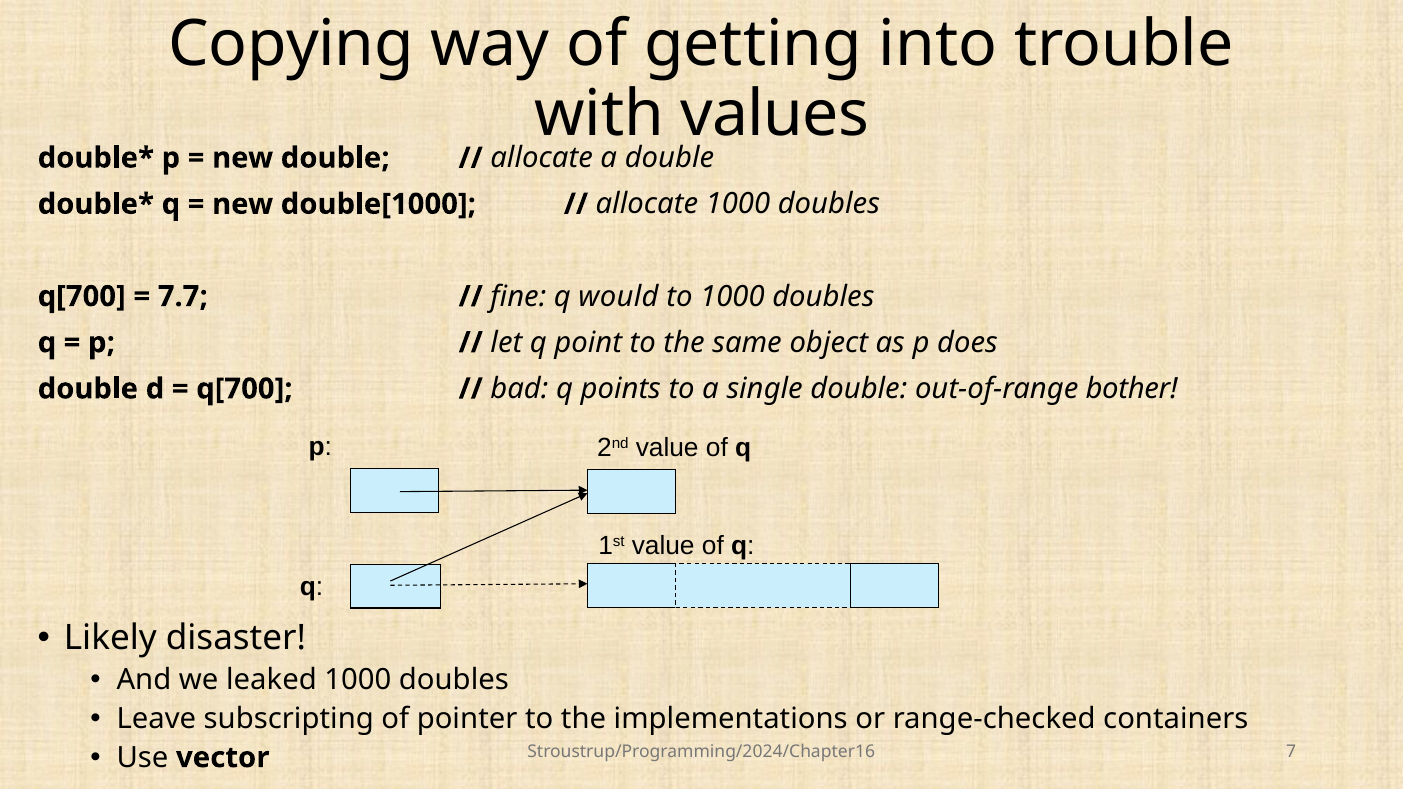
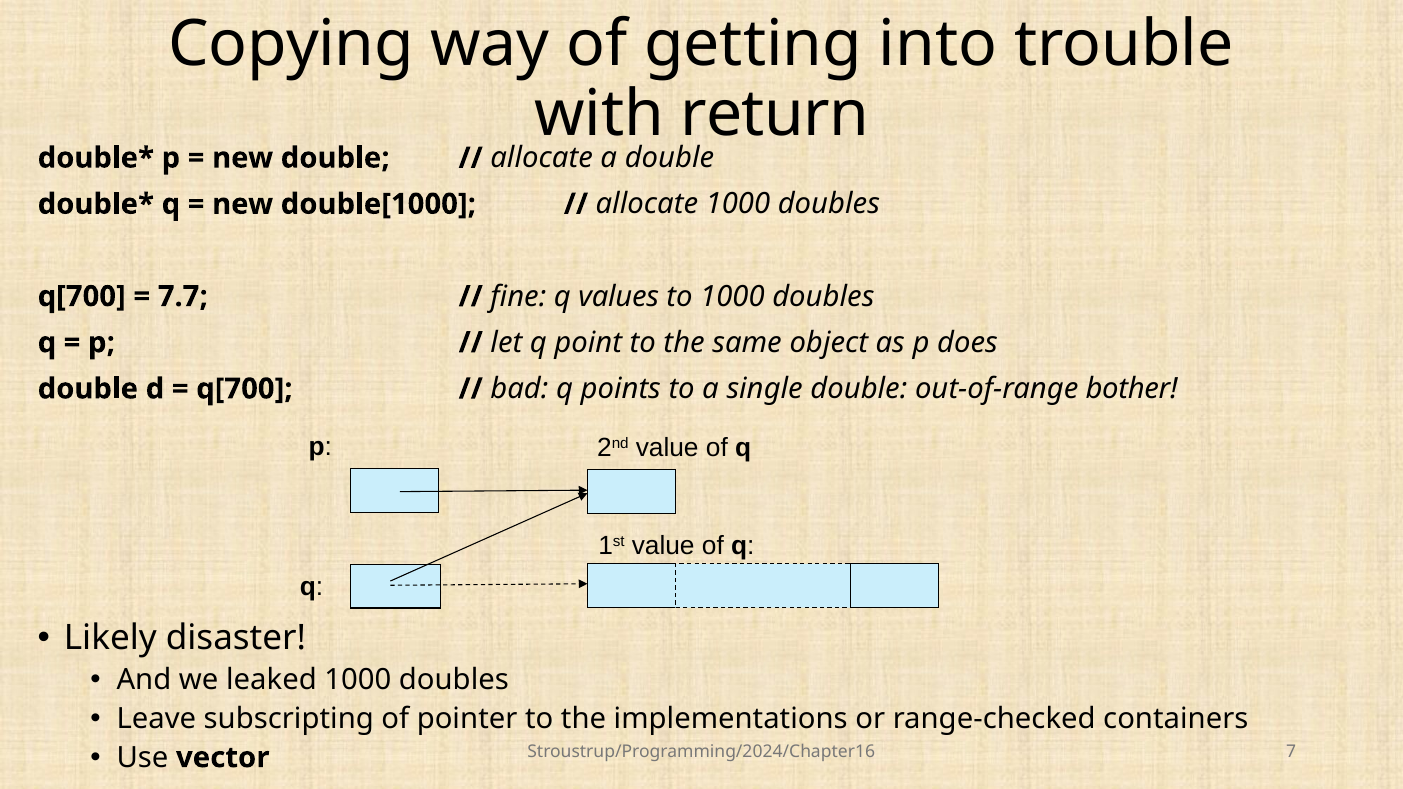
values: values -> return
would: would -> values
